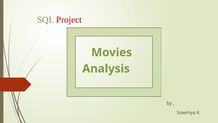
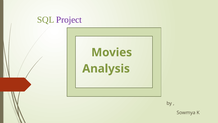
Project colour: red -> purple
